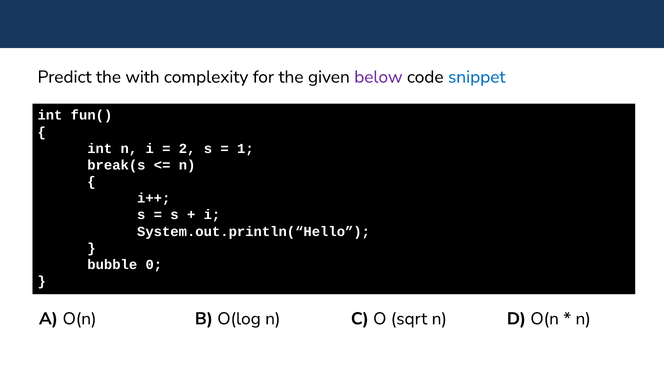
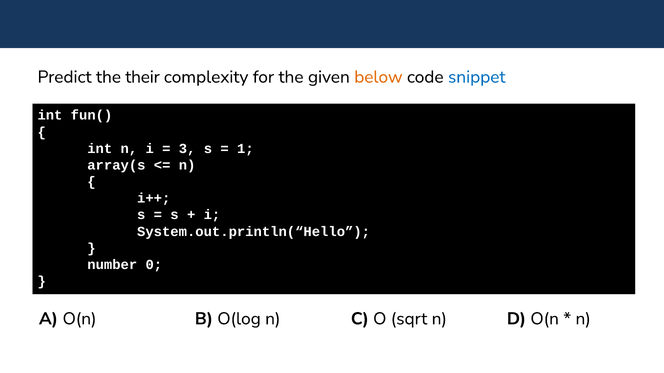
with: with -> their
below colour: purple -> orange
2: 2 -> 3
break(s: break(s -> array(s
bubble: bubble -> number
